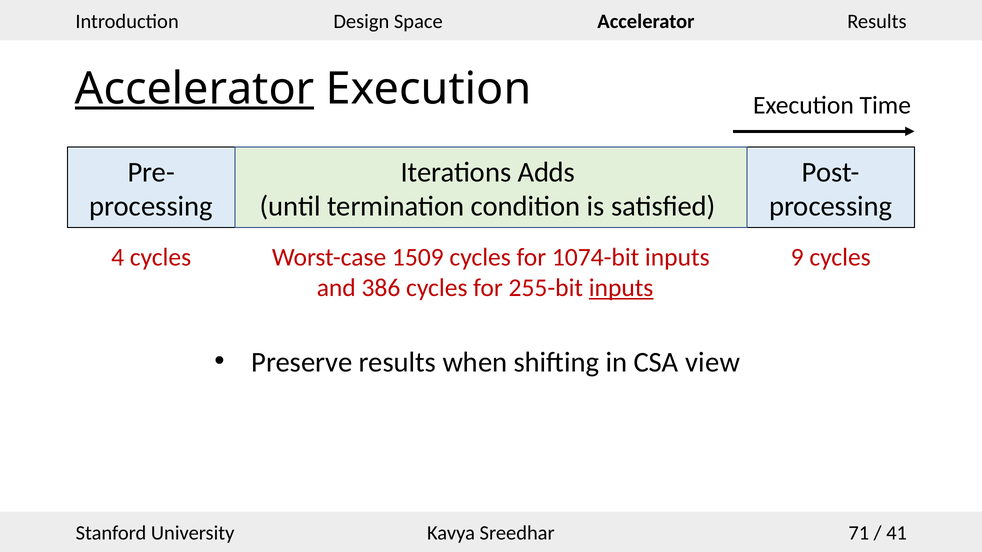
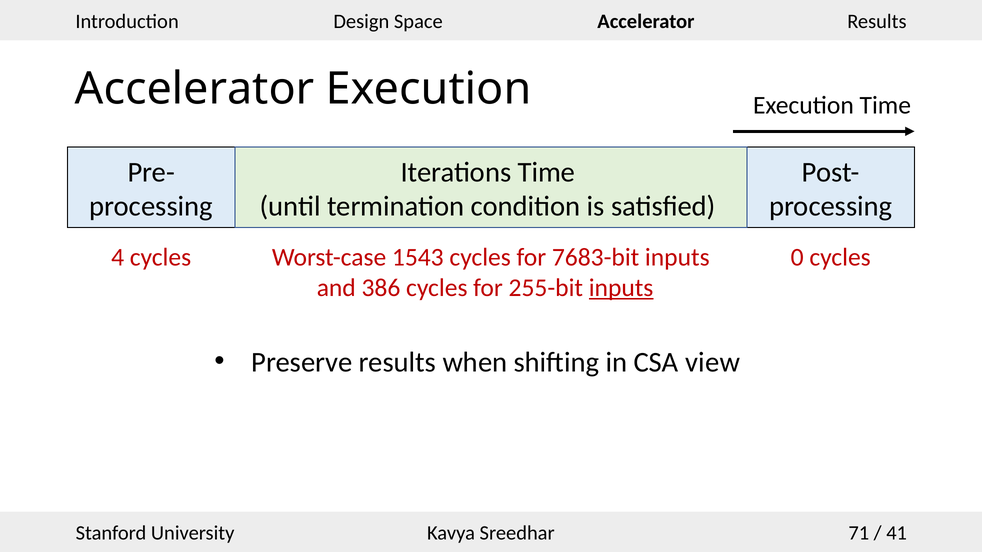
Accelerator at (195, 89) underline: present -> none
Iterations Adds: Adds -> Time
1509: 1509 -> 1543
1074-bit: 1074-bit -> 7683-bit
9: 9 -> 0
